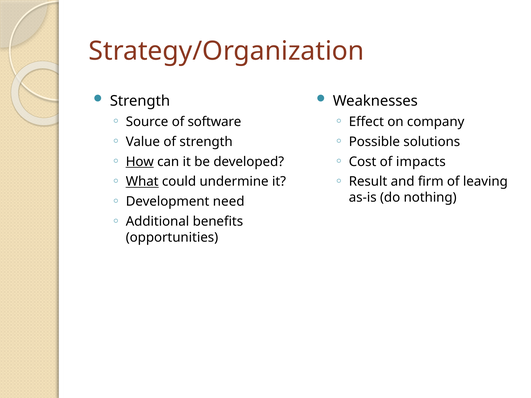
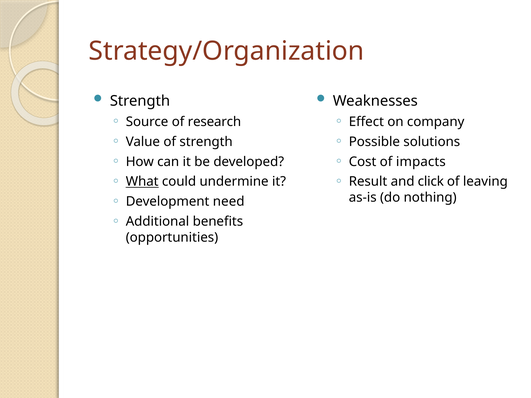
software: software -> research
How underline: present -> none
firm: firm -> click
